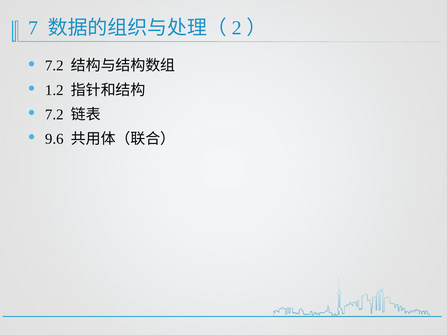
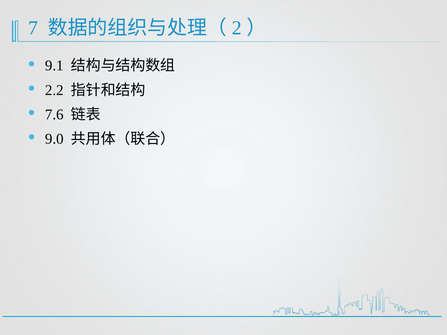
7.2 at (54, 66): 7.2 -> 9.1
1.2: 1.2 -> 2.2
7.2 at (54, 115): 7.2 -> 7.6
9.6: 9.6 -> 9.0
